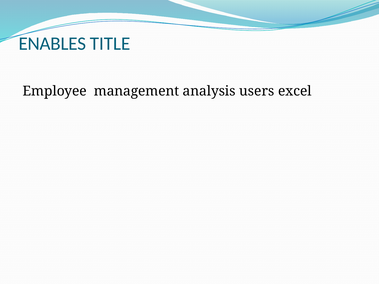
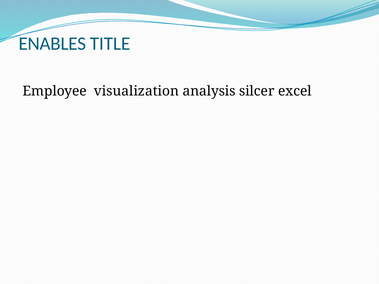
management: management -> visualization
users: users -> silcer
